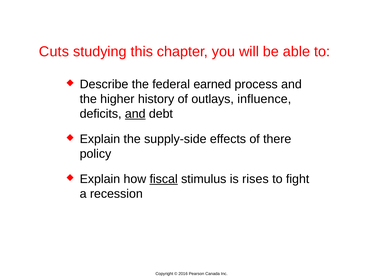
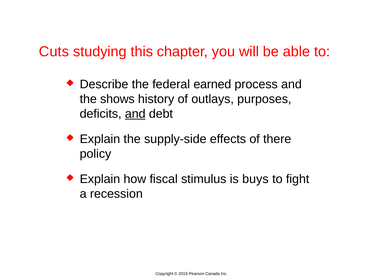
higher: higher -> shows
influence: influence -> purposes
fiscal underline: present -> none
rises: rises -> buys
